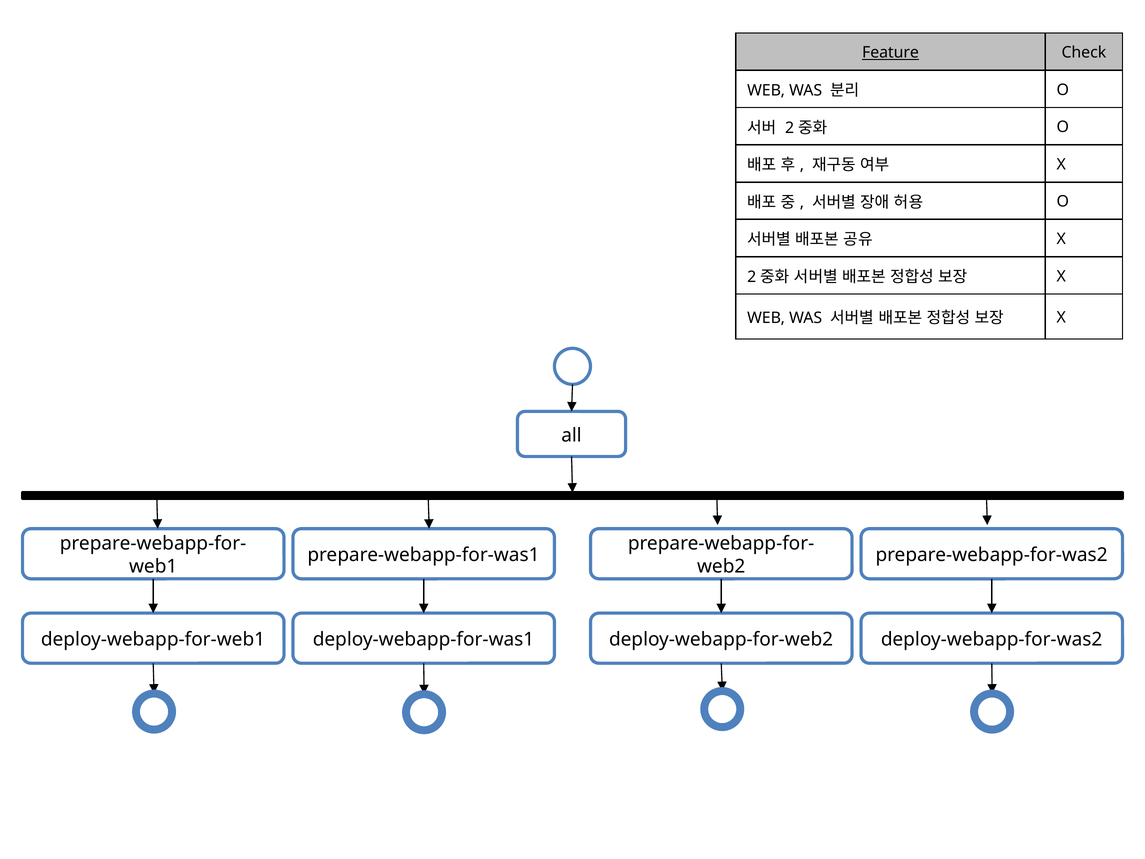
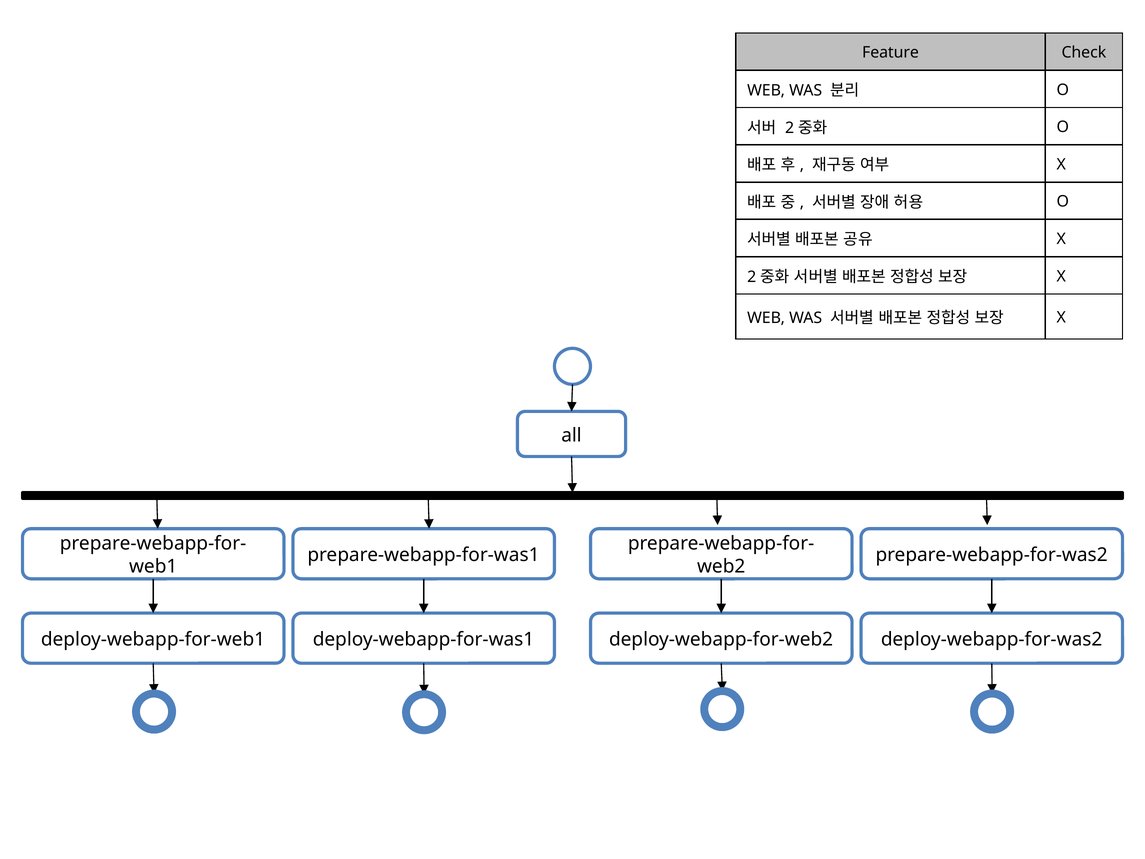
Feature underline: present -> none
